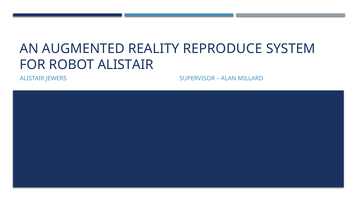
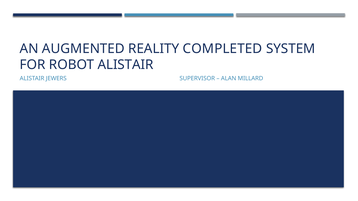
REPRODUCE: REPRODUCE -> COMPLETED
